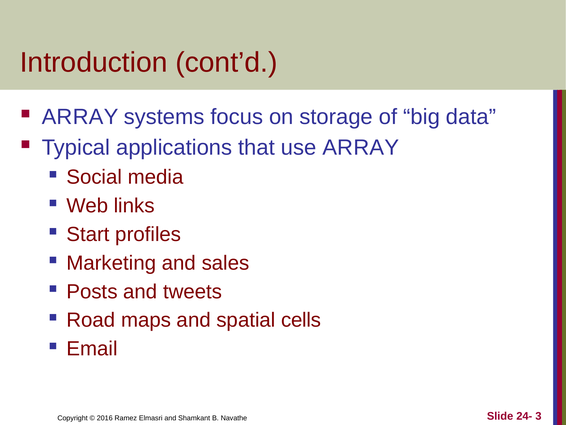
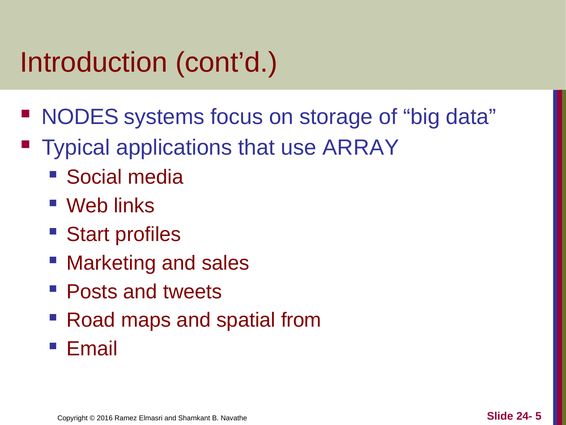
ARRAY at (80, 117): ARRAY -> NODES
cells: cells -> from
3: 3 -> 5
